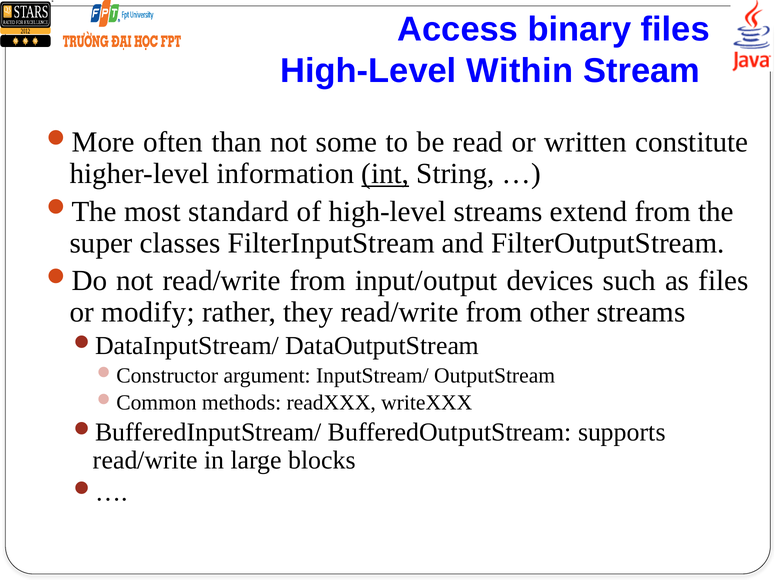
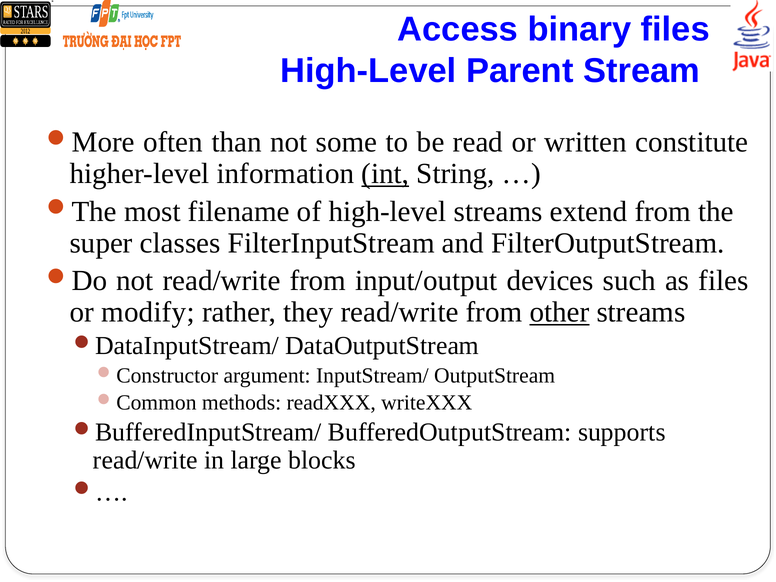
Within: Within -> Parent
standard: standard -> filename
other underline: none -> present
